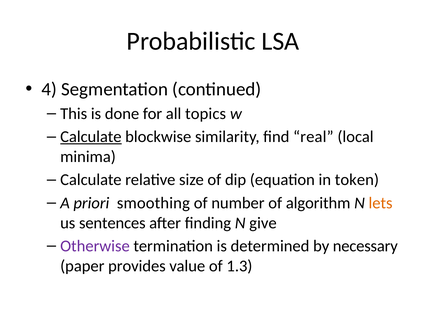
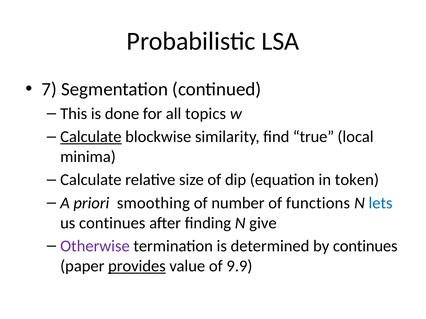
4: 4 -> 7
real: real -> true
algorithm: algorithm -> functions
lets colour: orange -> blue
us sentences: sentences -> continues
by necessary: necessary -> continues
provides underline: none -> present
1.3: 1.3 -> 9.9
